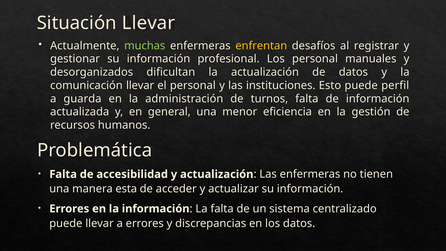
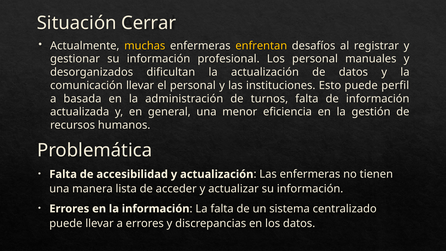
Situación Llevar: Llevar -> Cerrar
muchas colour: light green -> yellow
guarda: guarda -> basada
esta: esta -> lista
